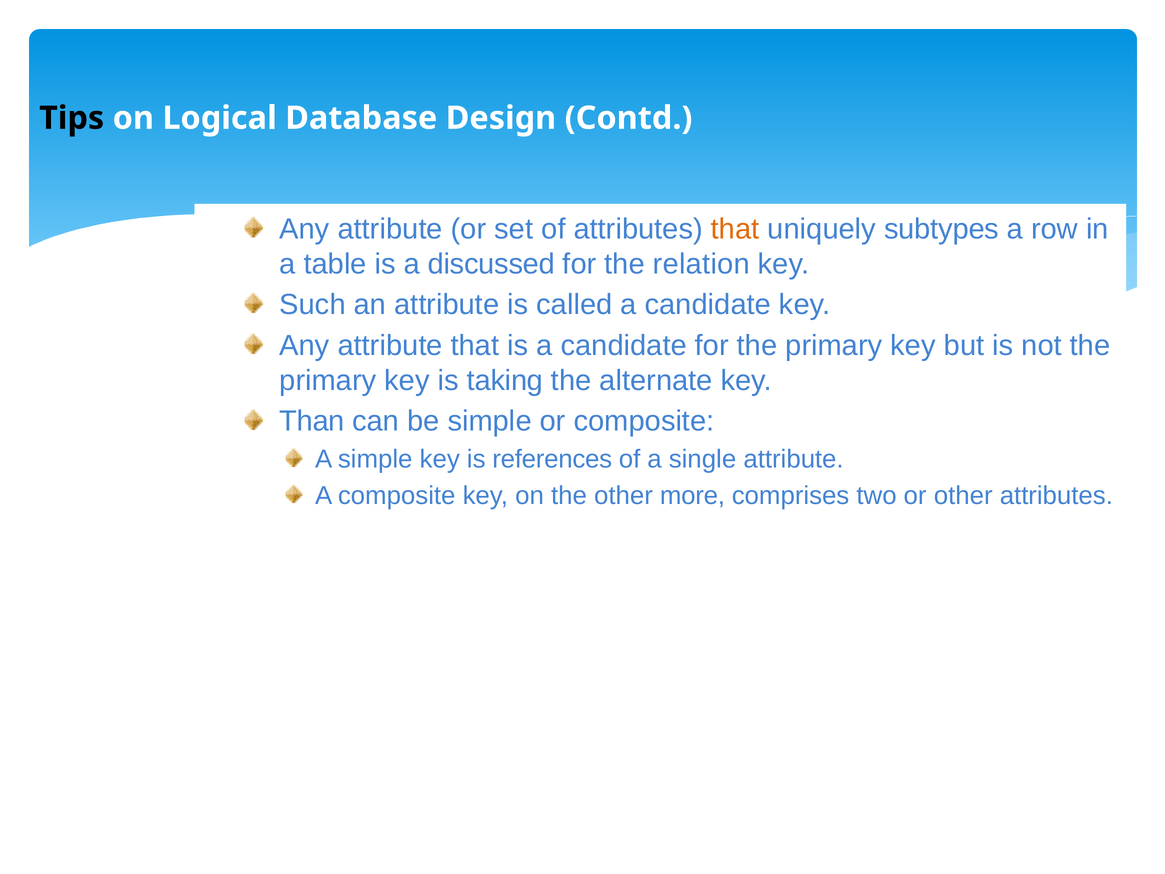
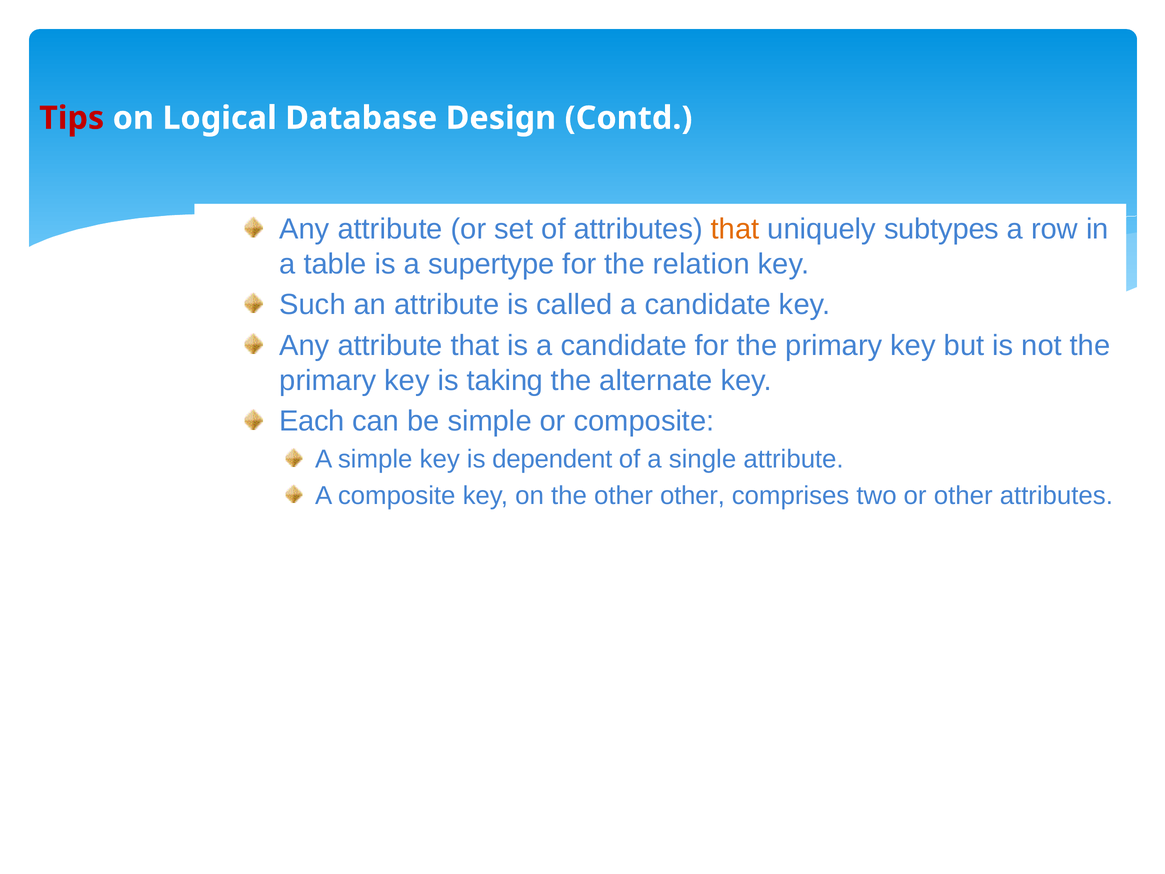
Tips colour: black -> red
discussed: discussed -> supertype
Than: Than -> Each
references: references -> dependent
other more: more -> other
